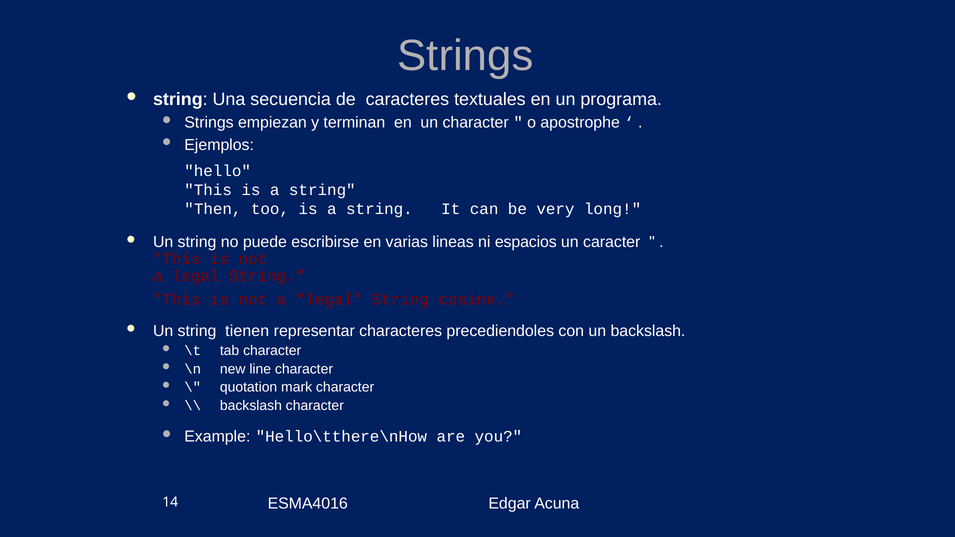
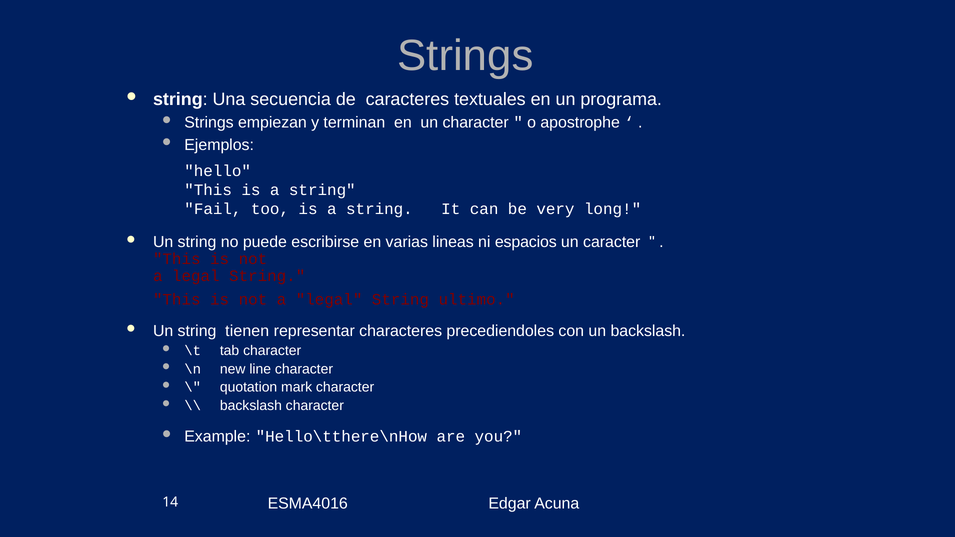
Then: Then -> Fail
cosine: cosine -> ultimo
